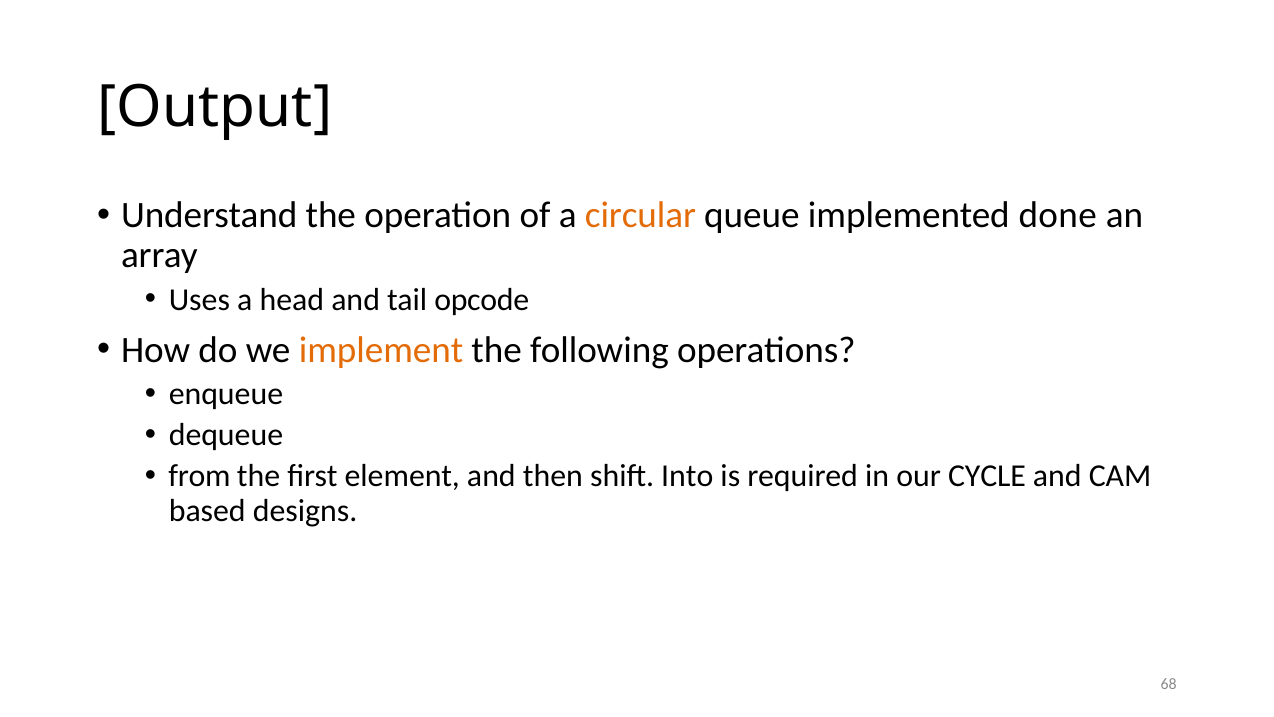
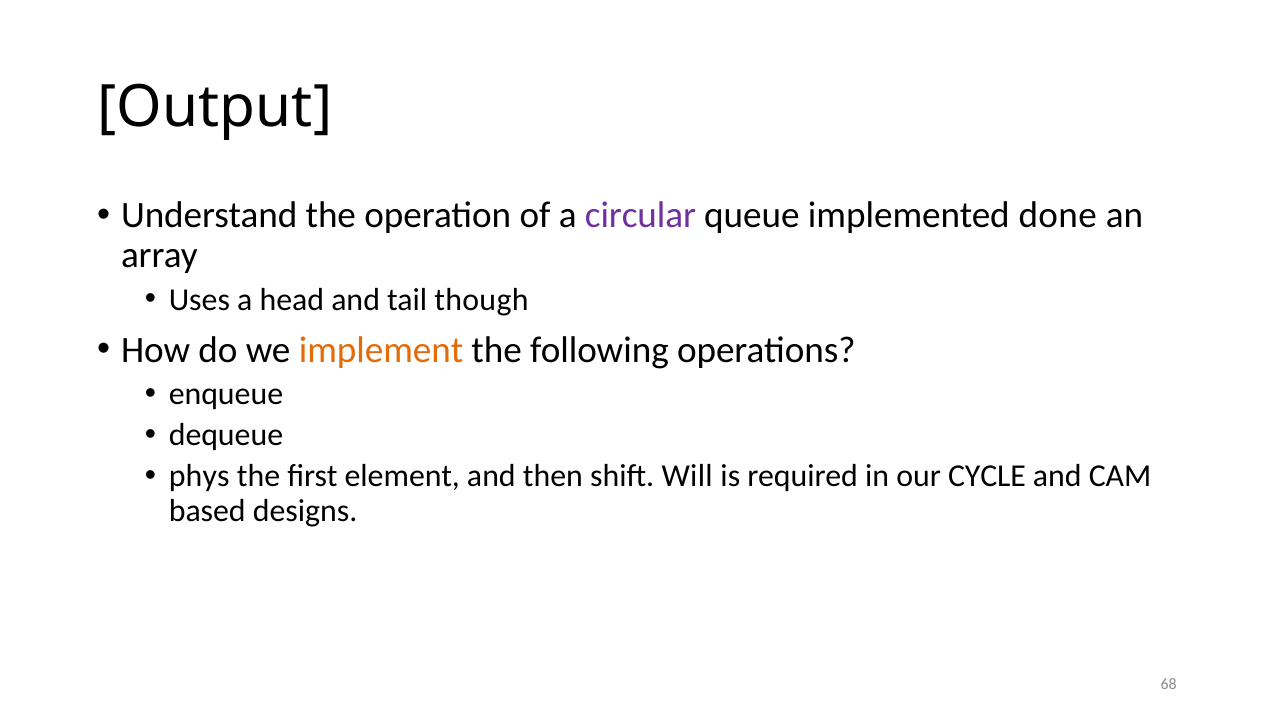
circular colour: orange -> purple
opcode: opcode -> though
from: from -> phys
Into: Into -> Will
